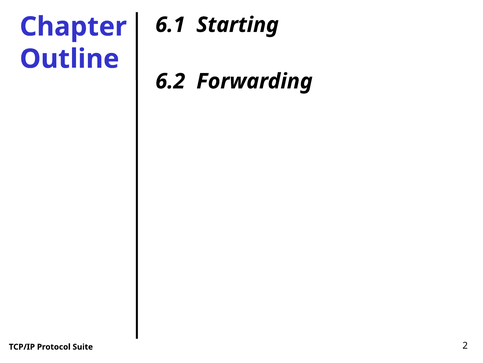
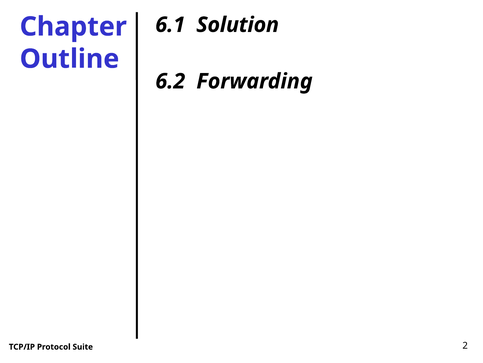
Starting: Starting -> Solution
